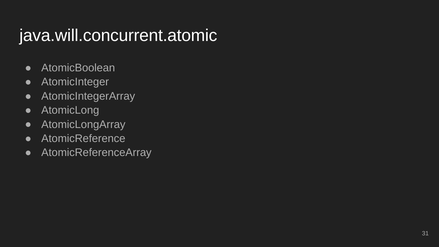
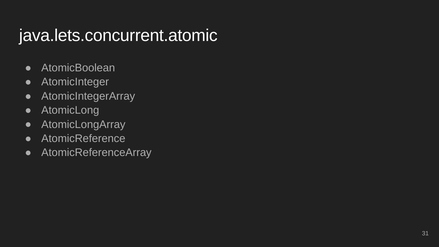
java.will.concurrent.atomic: java.will.concurrent.atomic -> java.lets.concurrent.atomic
